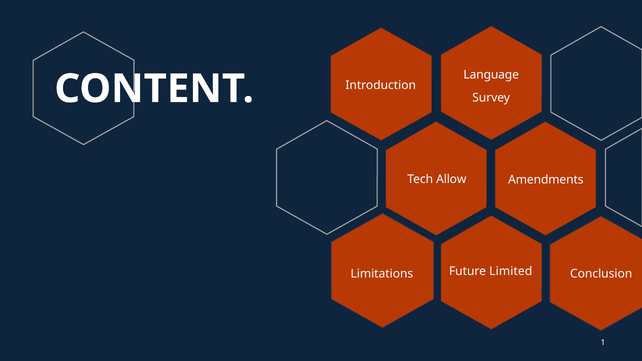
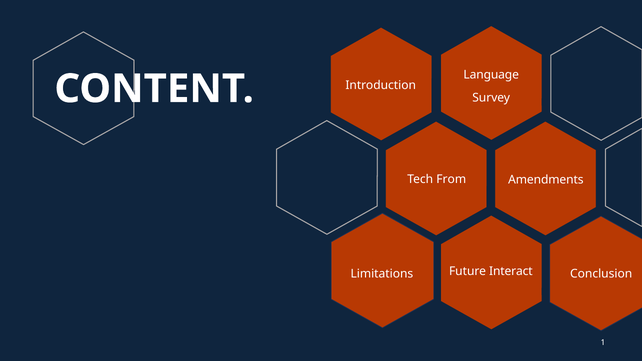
Allow: Allow -> From
Limited: Limited -> Interact
